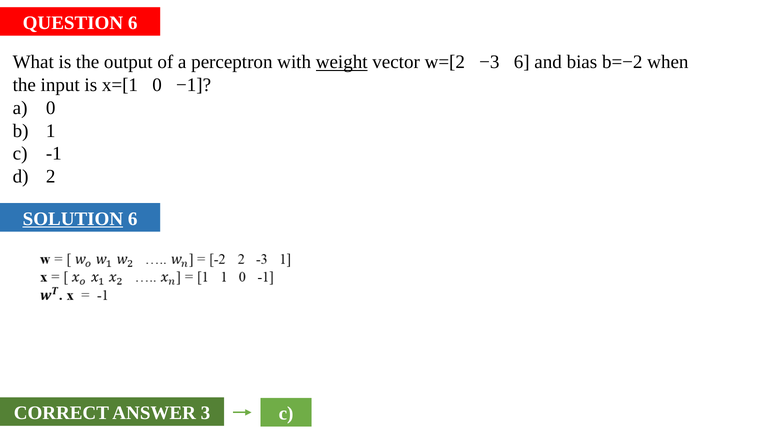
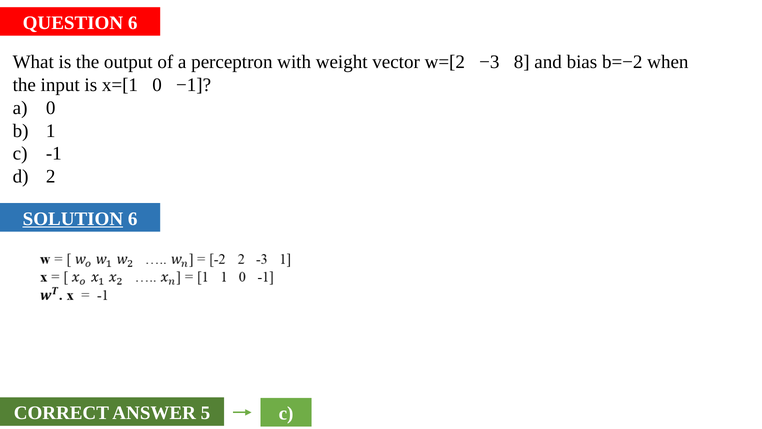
weight underline: present -> none
−3 6: 6 -> 8
3: 3 -> 5
